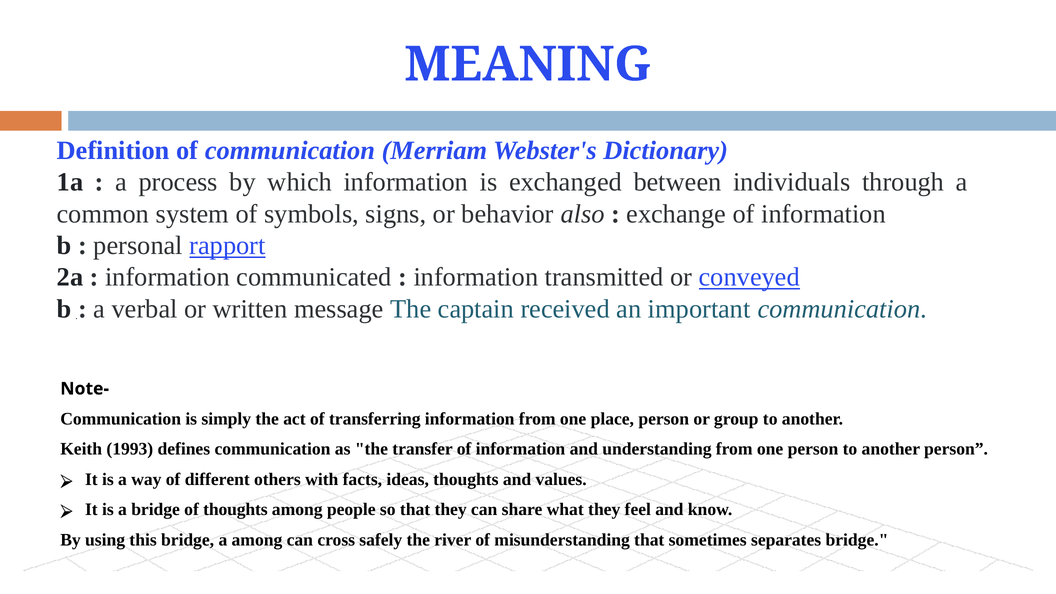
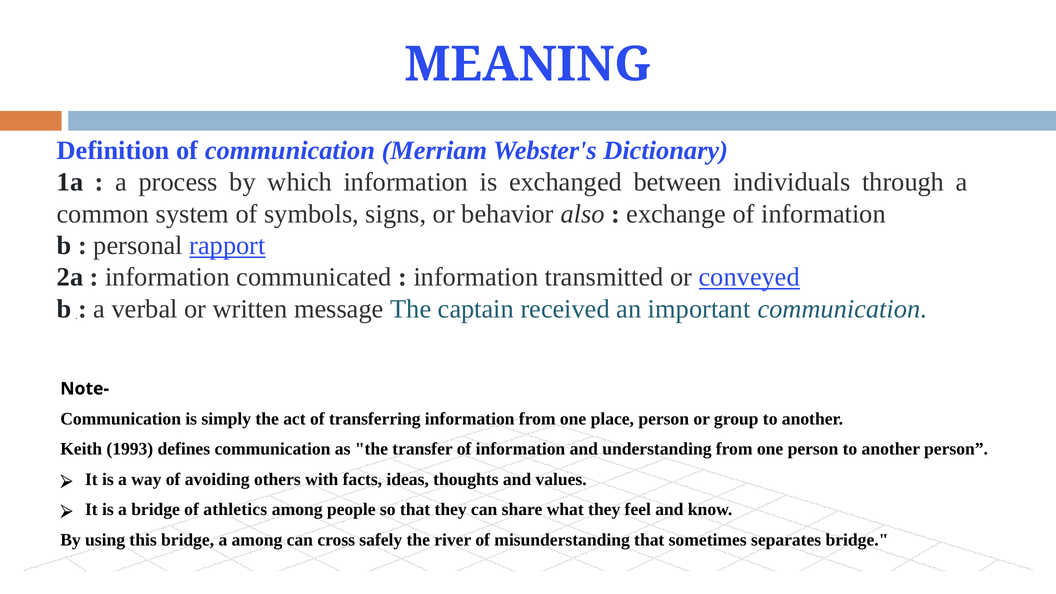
different: different -> avoiding
of thoughts: thoughts -> athletics
